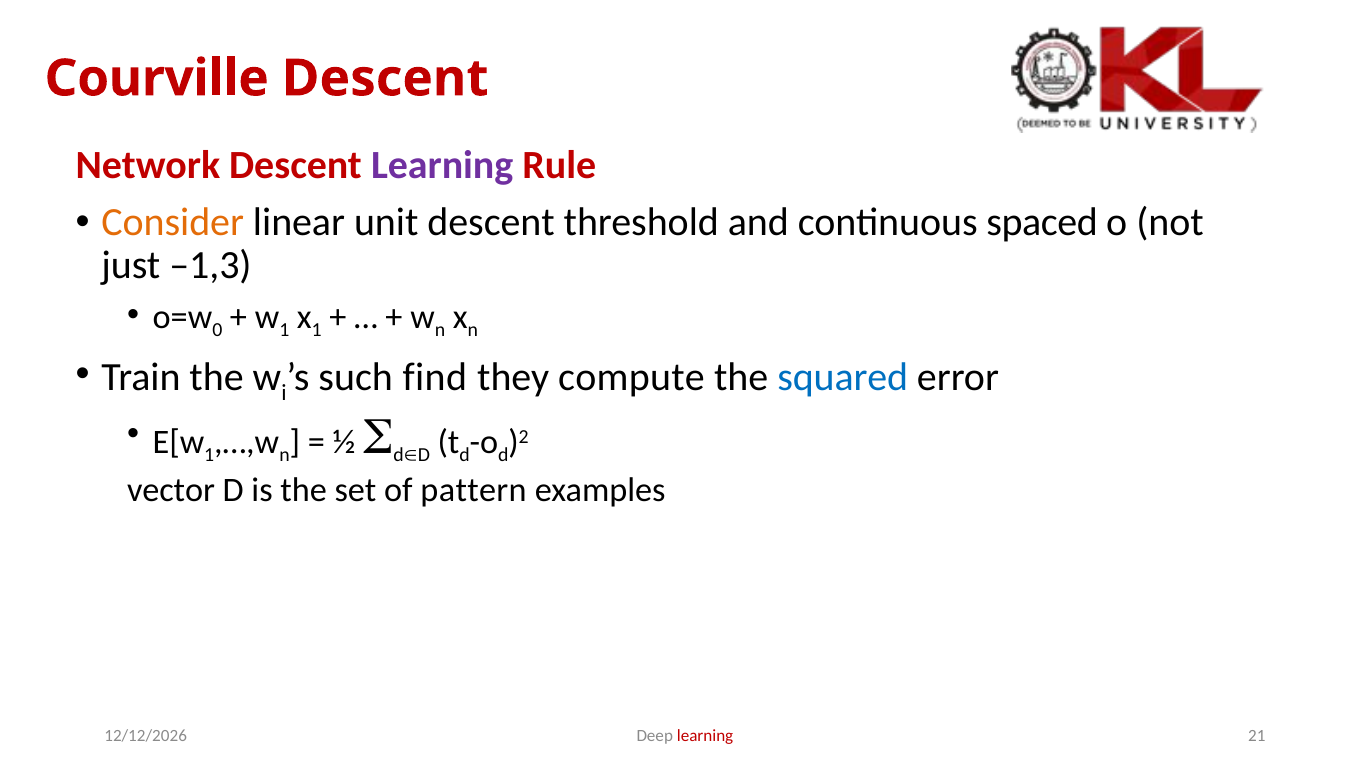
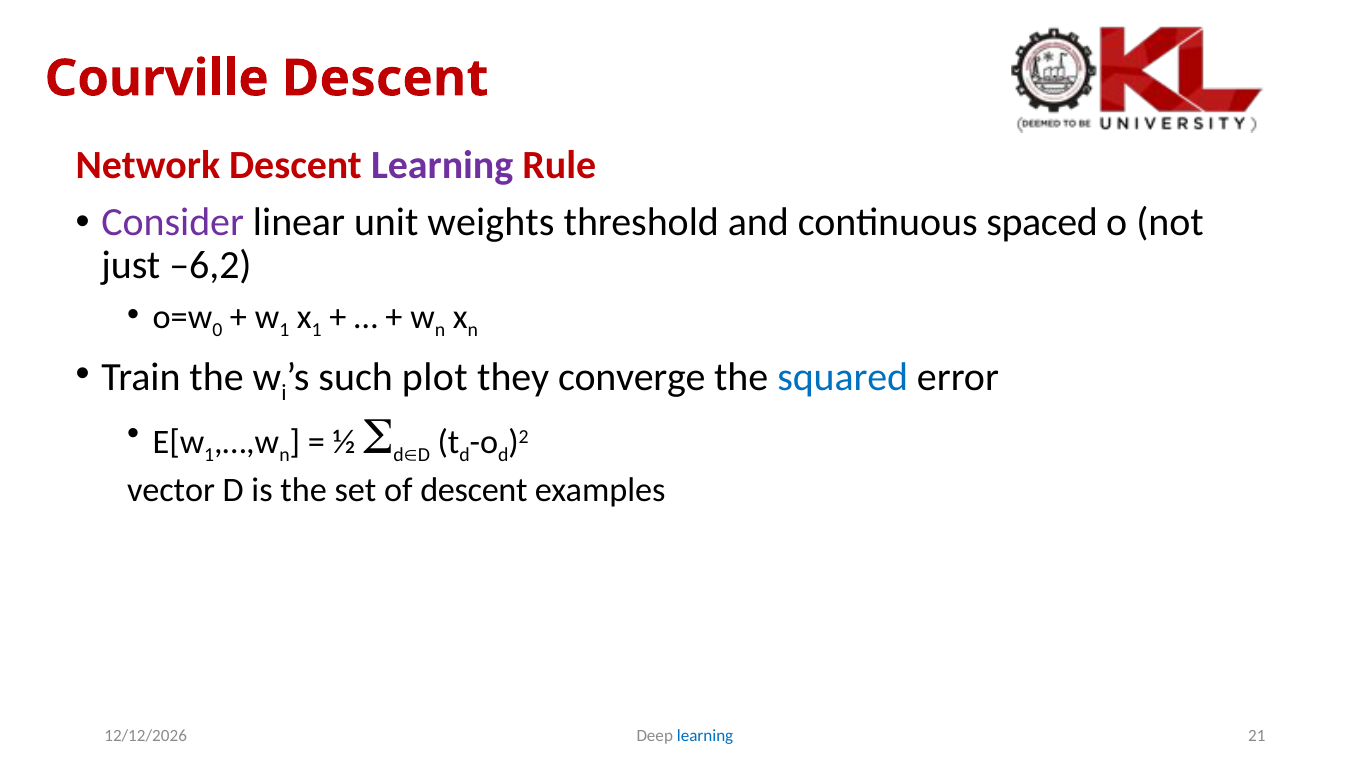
Consider colour: orange -> purple
unit descent: descent -> weights
–1,3: –1,3 -> –6,2
find: find -> plot
compute: compute -> converge
of pattern: pattern -> descent
learning at (705, 736) colour: red -> blue
